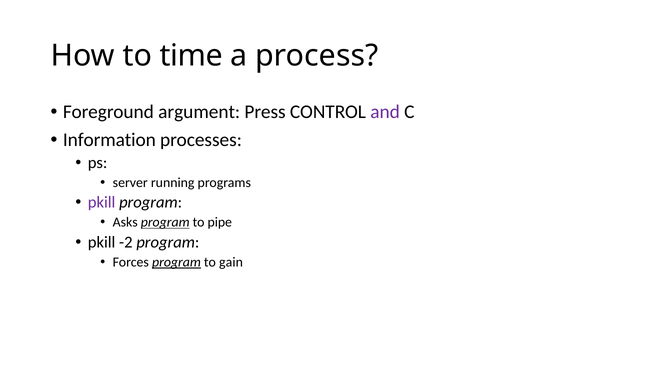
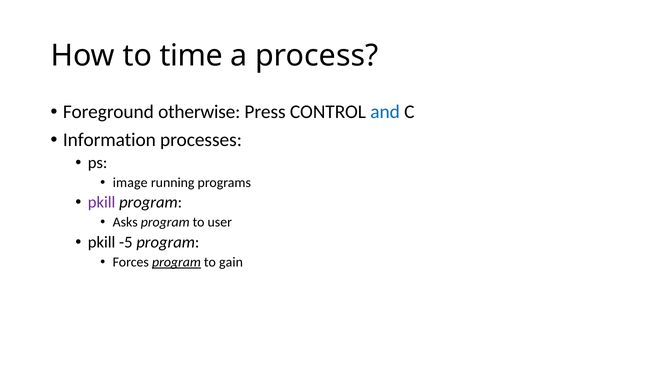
argument: argument -> otherwise
and colour: purple -> blue
server: server -> image
program at (165, 222) underline: present -> none
pipe: pipe -> user
-2: -2 -> -5
